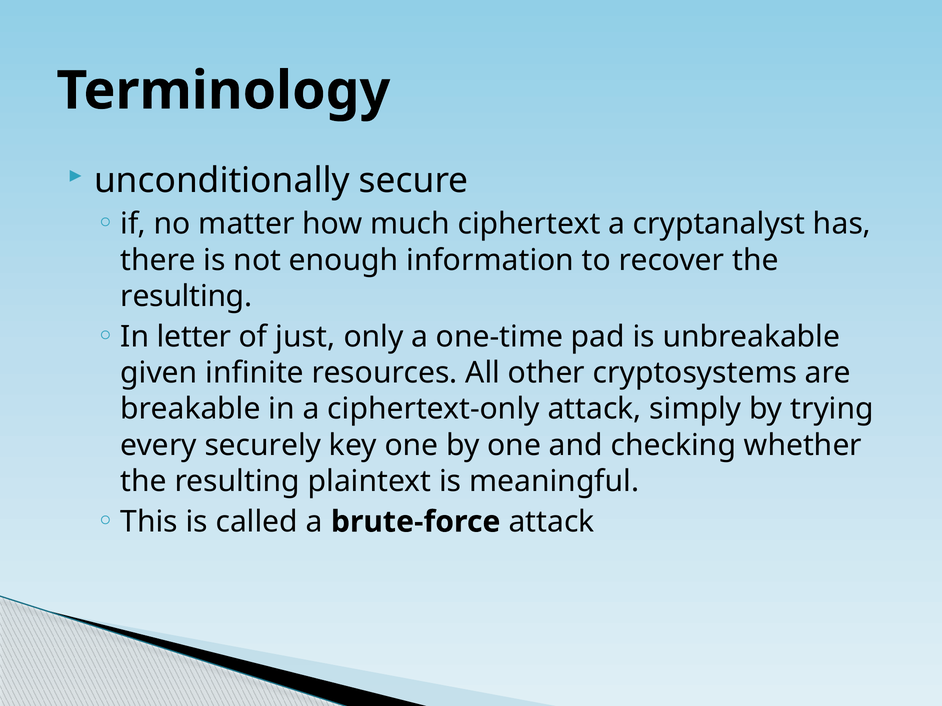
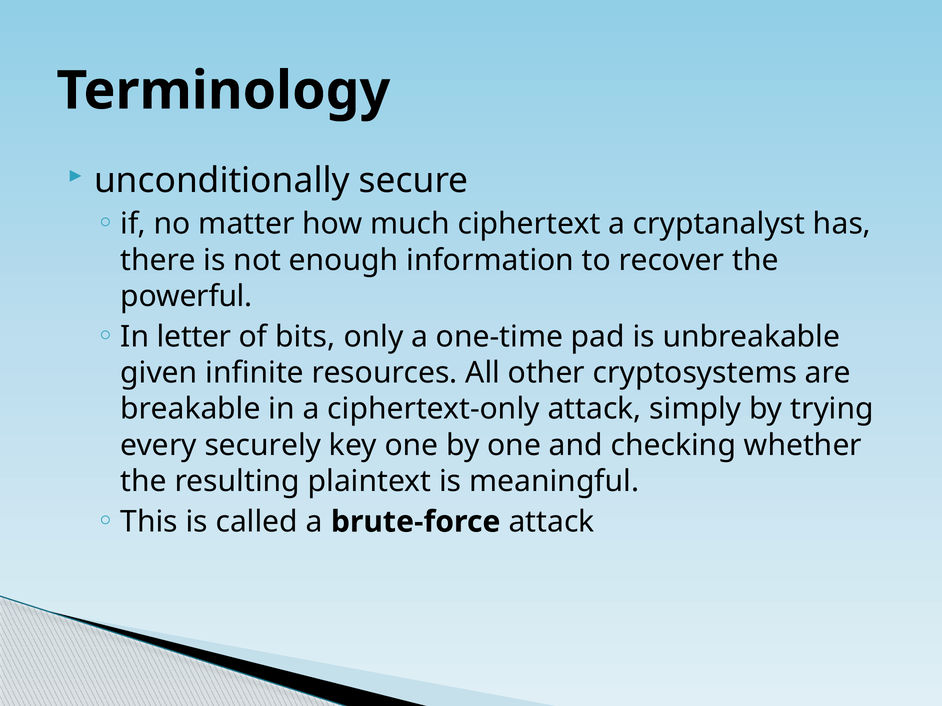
resulting at (186, 297): resulting -> powerful
just: just -> bits
